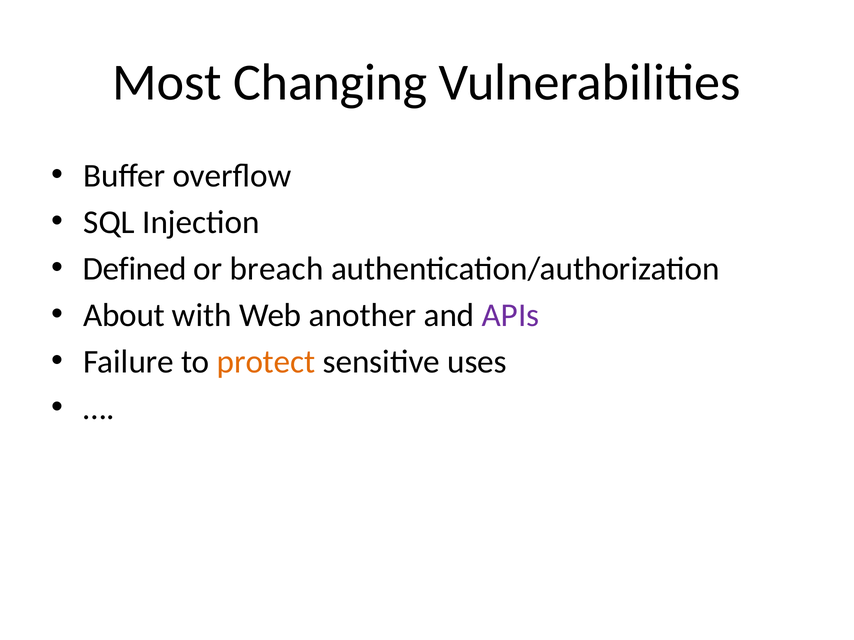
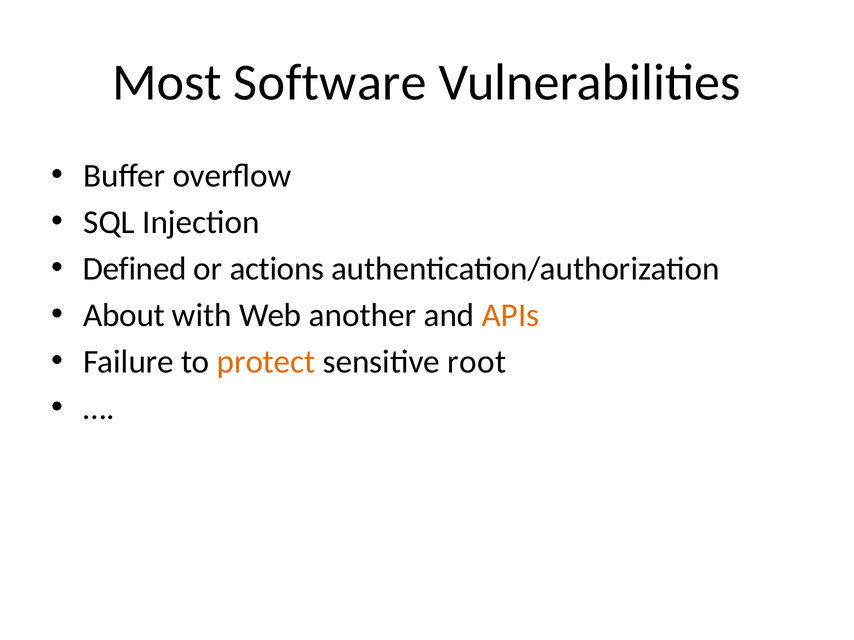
Changing: Changing -> Software
breach: breach -> actions
APIs colour: purple -> orange
uses: uses -> root
